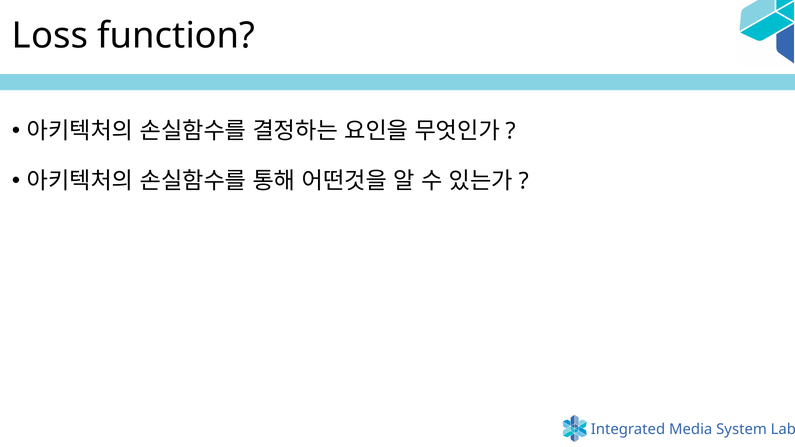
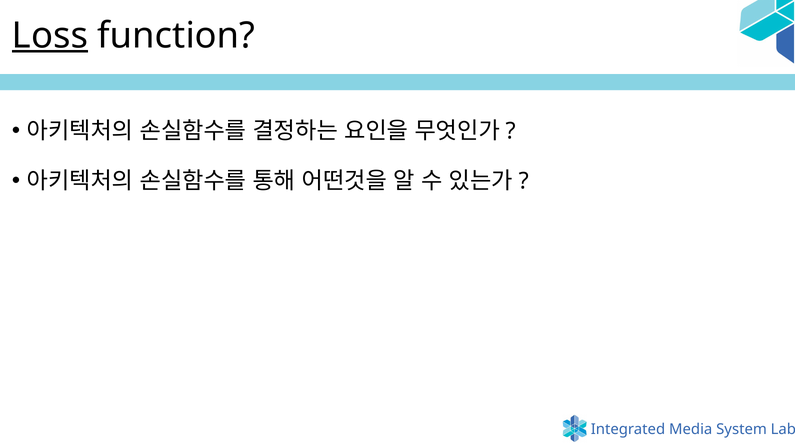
Loss underline: none -> present
